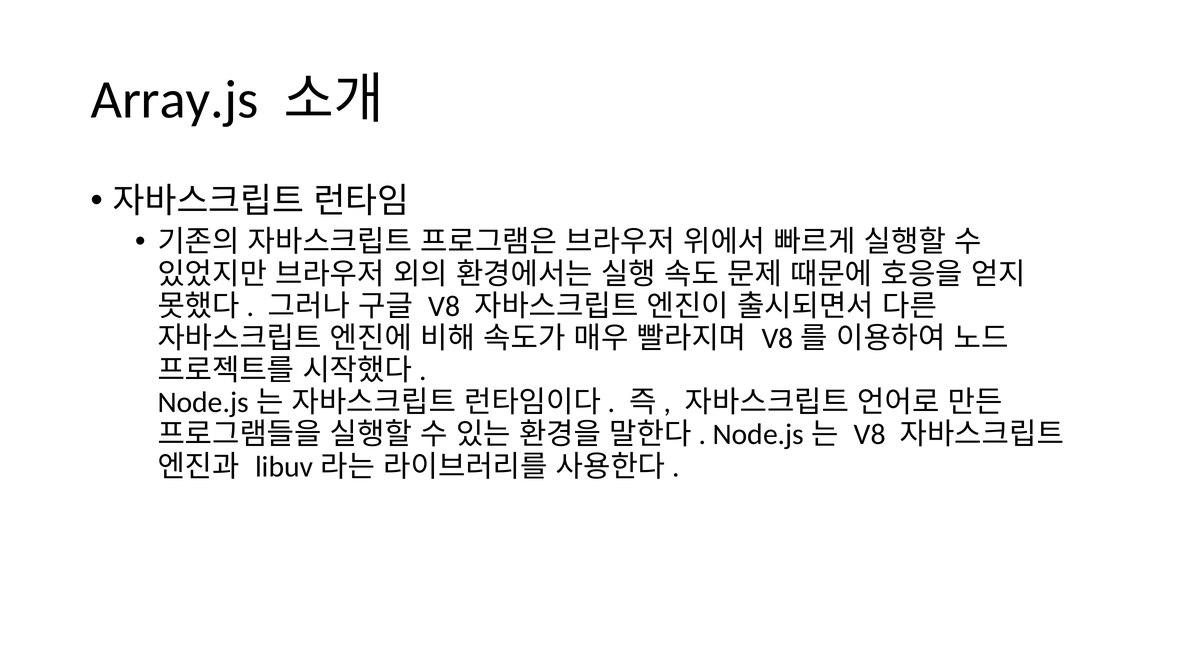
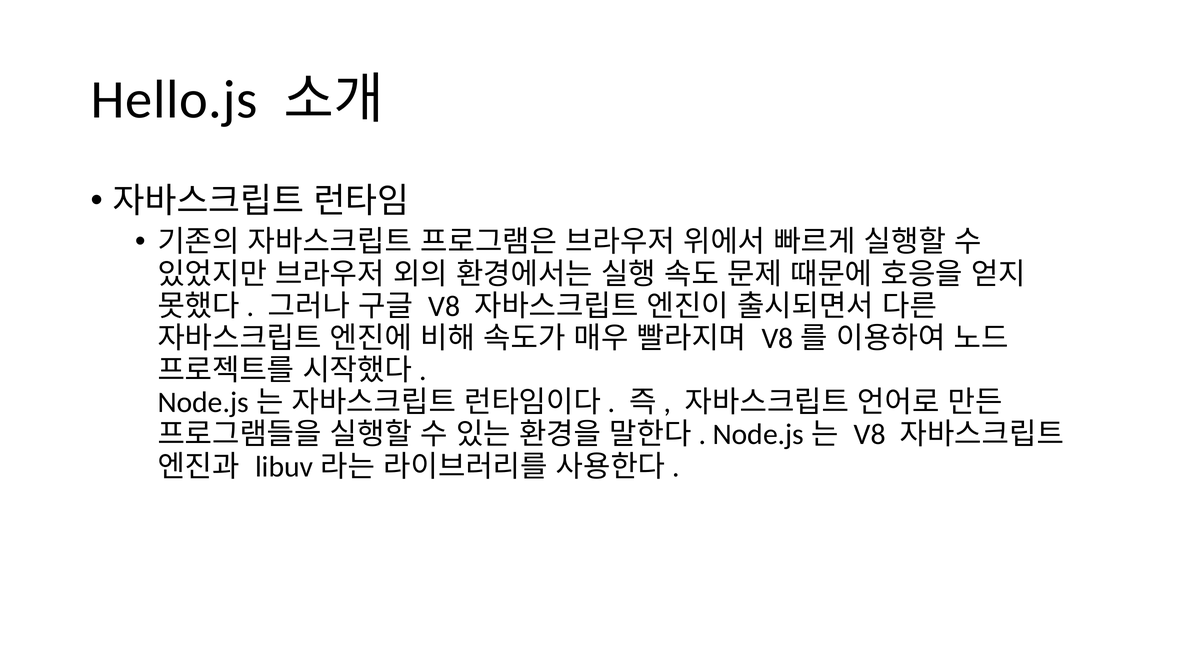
Array.js: Array.js -> Hello.js
